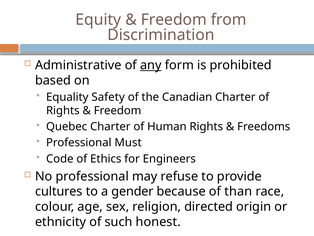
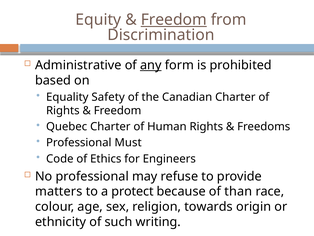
Freedom at (174, 20) underline: none -> present
cultures: cultures -> matters
gender: gender -> protect
directed: directed -> towards
honest: honest -> writing
